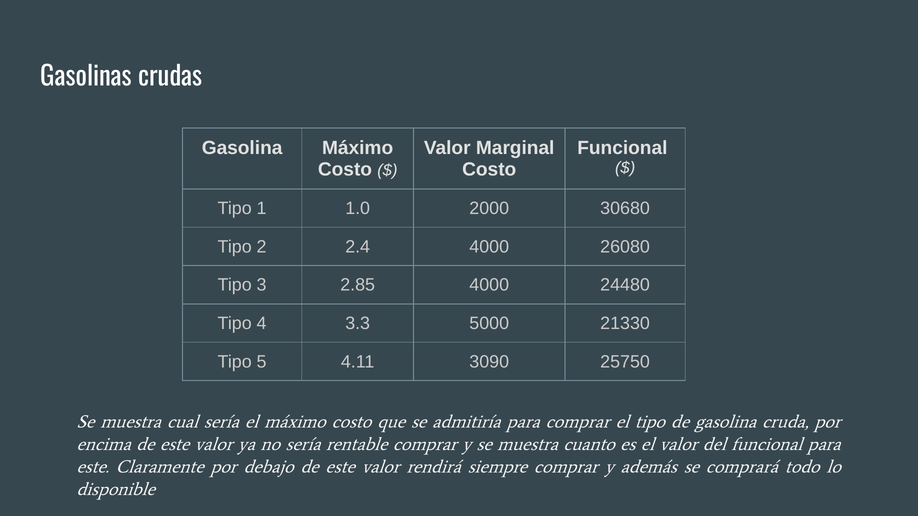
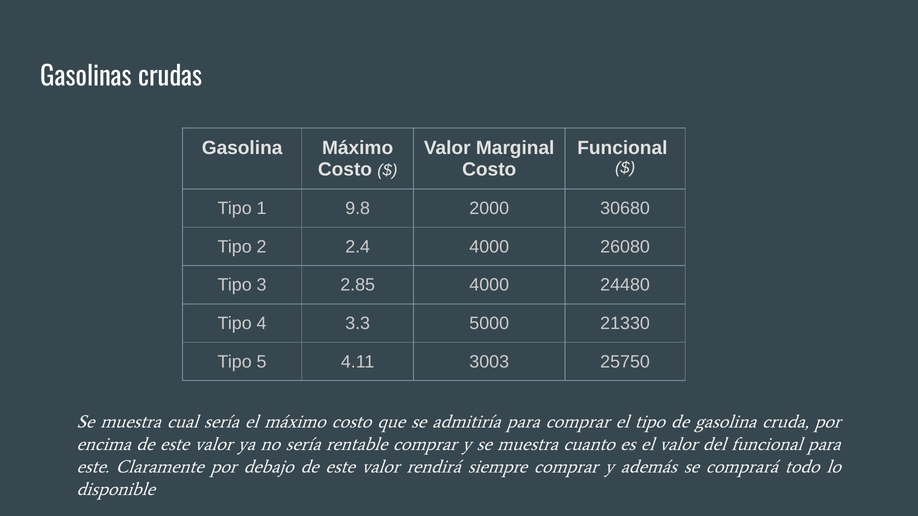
1.0: 1.0 -> 9.8
3090: 3090 -> 3003
